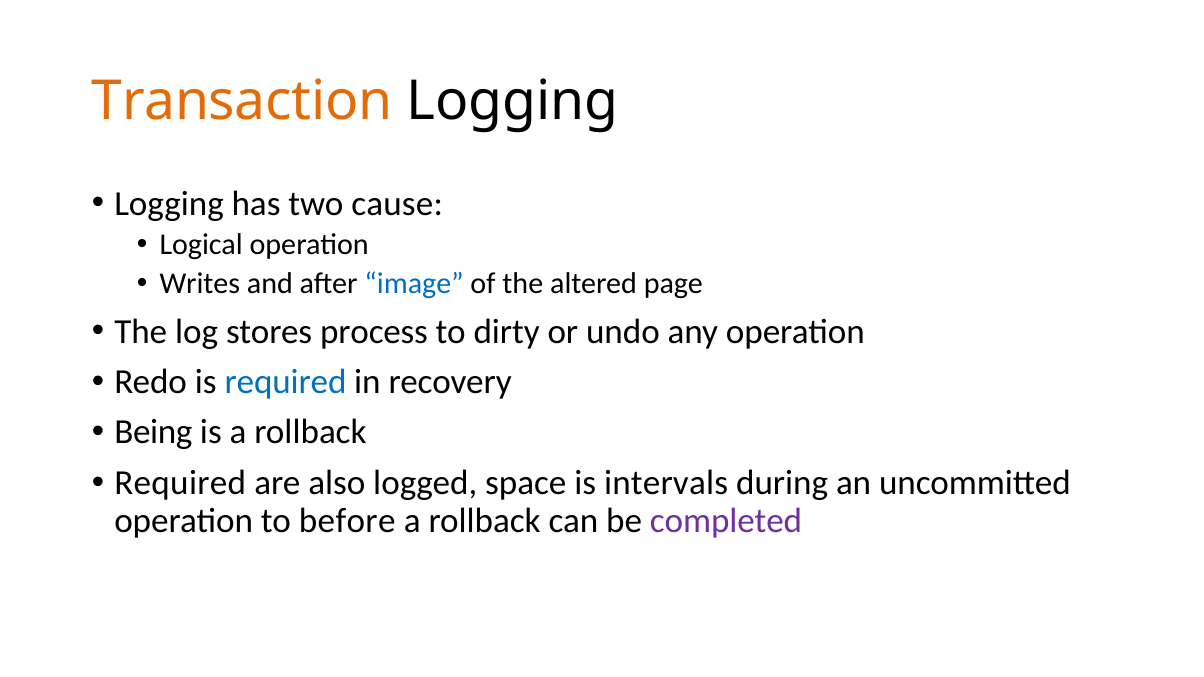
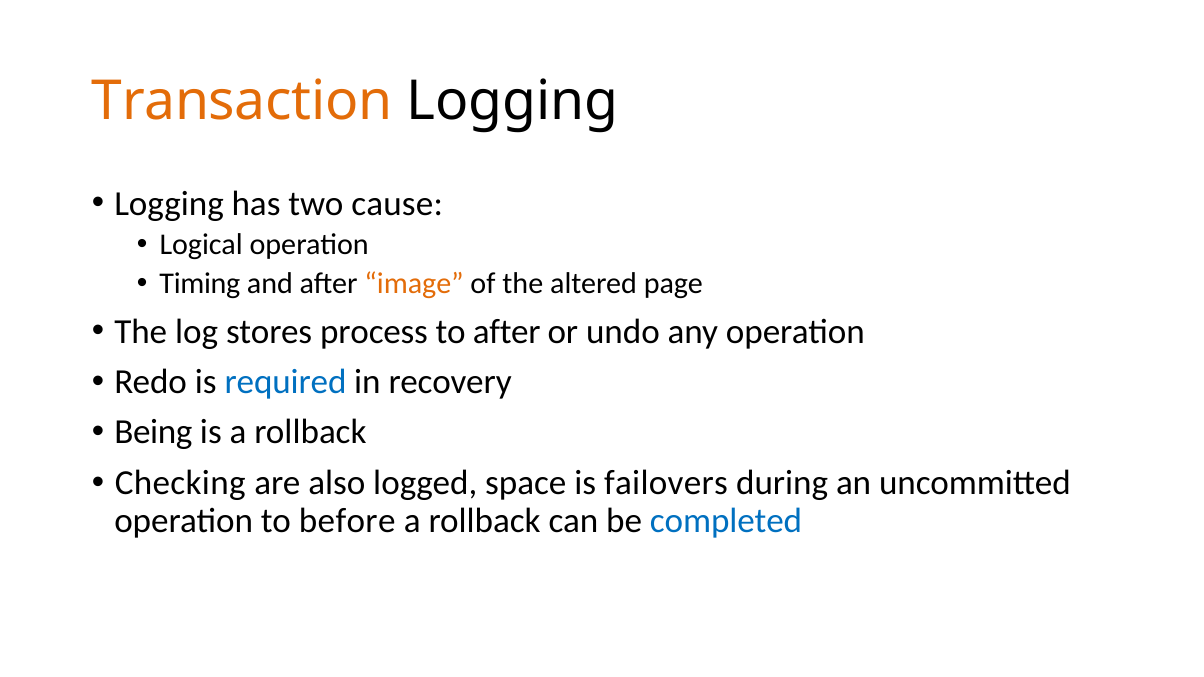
Writes: Writes -> Timing
image colour: blue -> orange
to dirty: dirty -> after
Required at (180, 483): Required -> Checking
intervals: intervals -> failovers
completed colour: purple -> blue
